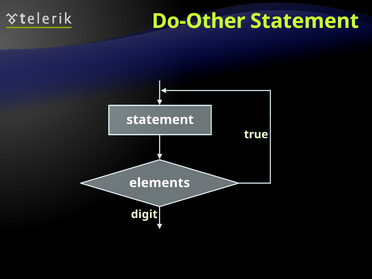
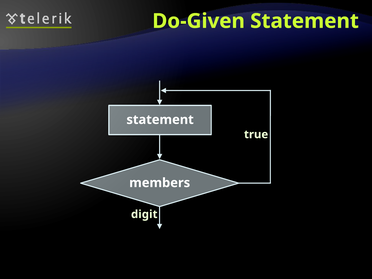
Do-Other: Do-Other -> Do-Given
elements: elements -> members
